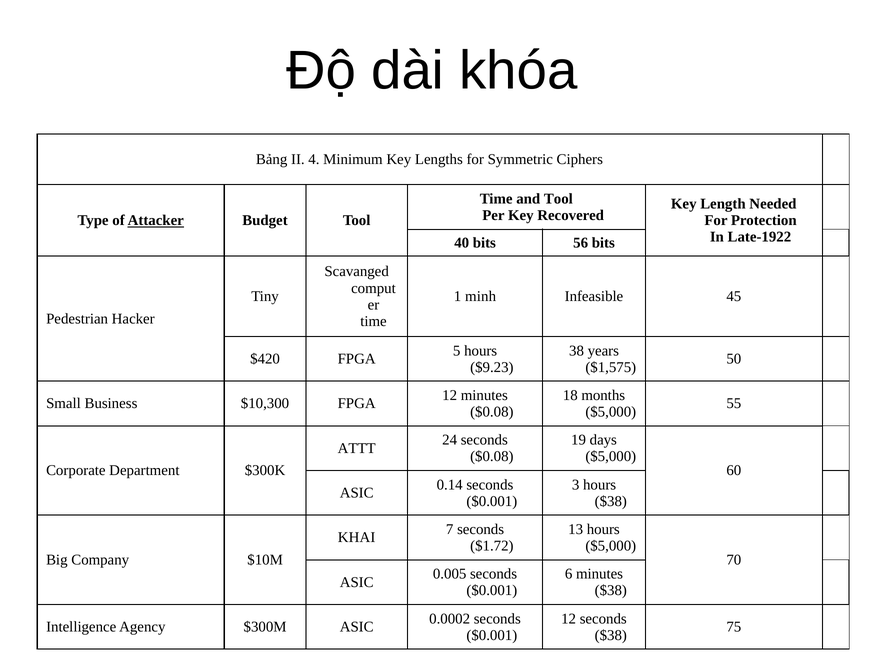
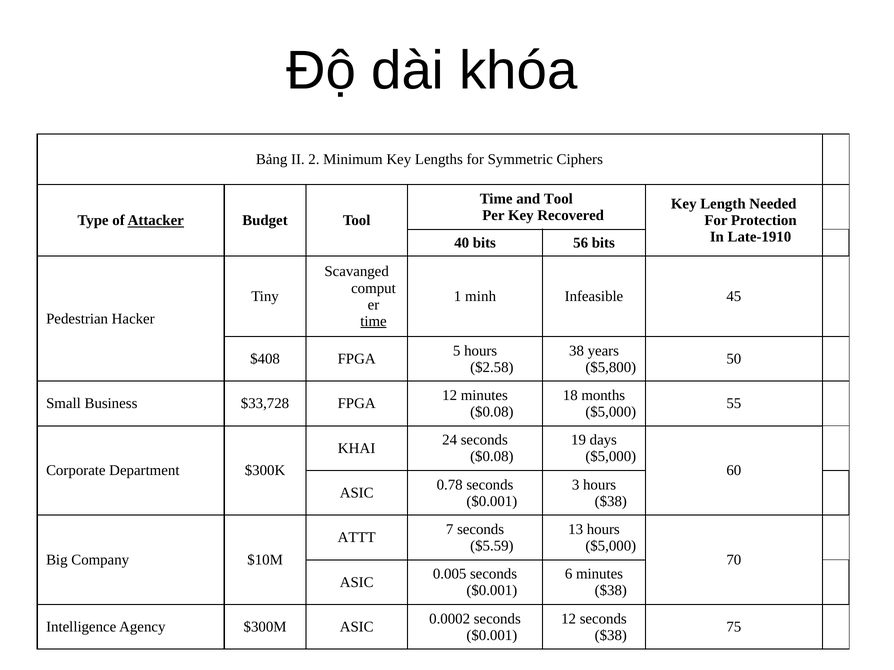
4: 4 -> 2
Late-1922: Late-1922 -> Late-1910
time at (373, 321) underline: none -> present
$420: $420 -> $408
$9.23: $9.23 -> $2.58
$1,575: $1,575 -> $5,800
$10,300: $10,300 -> $33,728
ATTT: ATTT -> KHAI
0.14: 0.14 -> 0.78
KHAI: KHAI -> ATTT
$1.72: $1.72 -> $5.59
